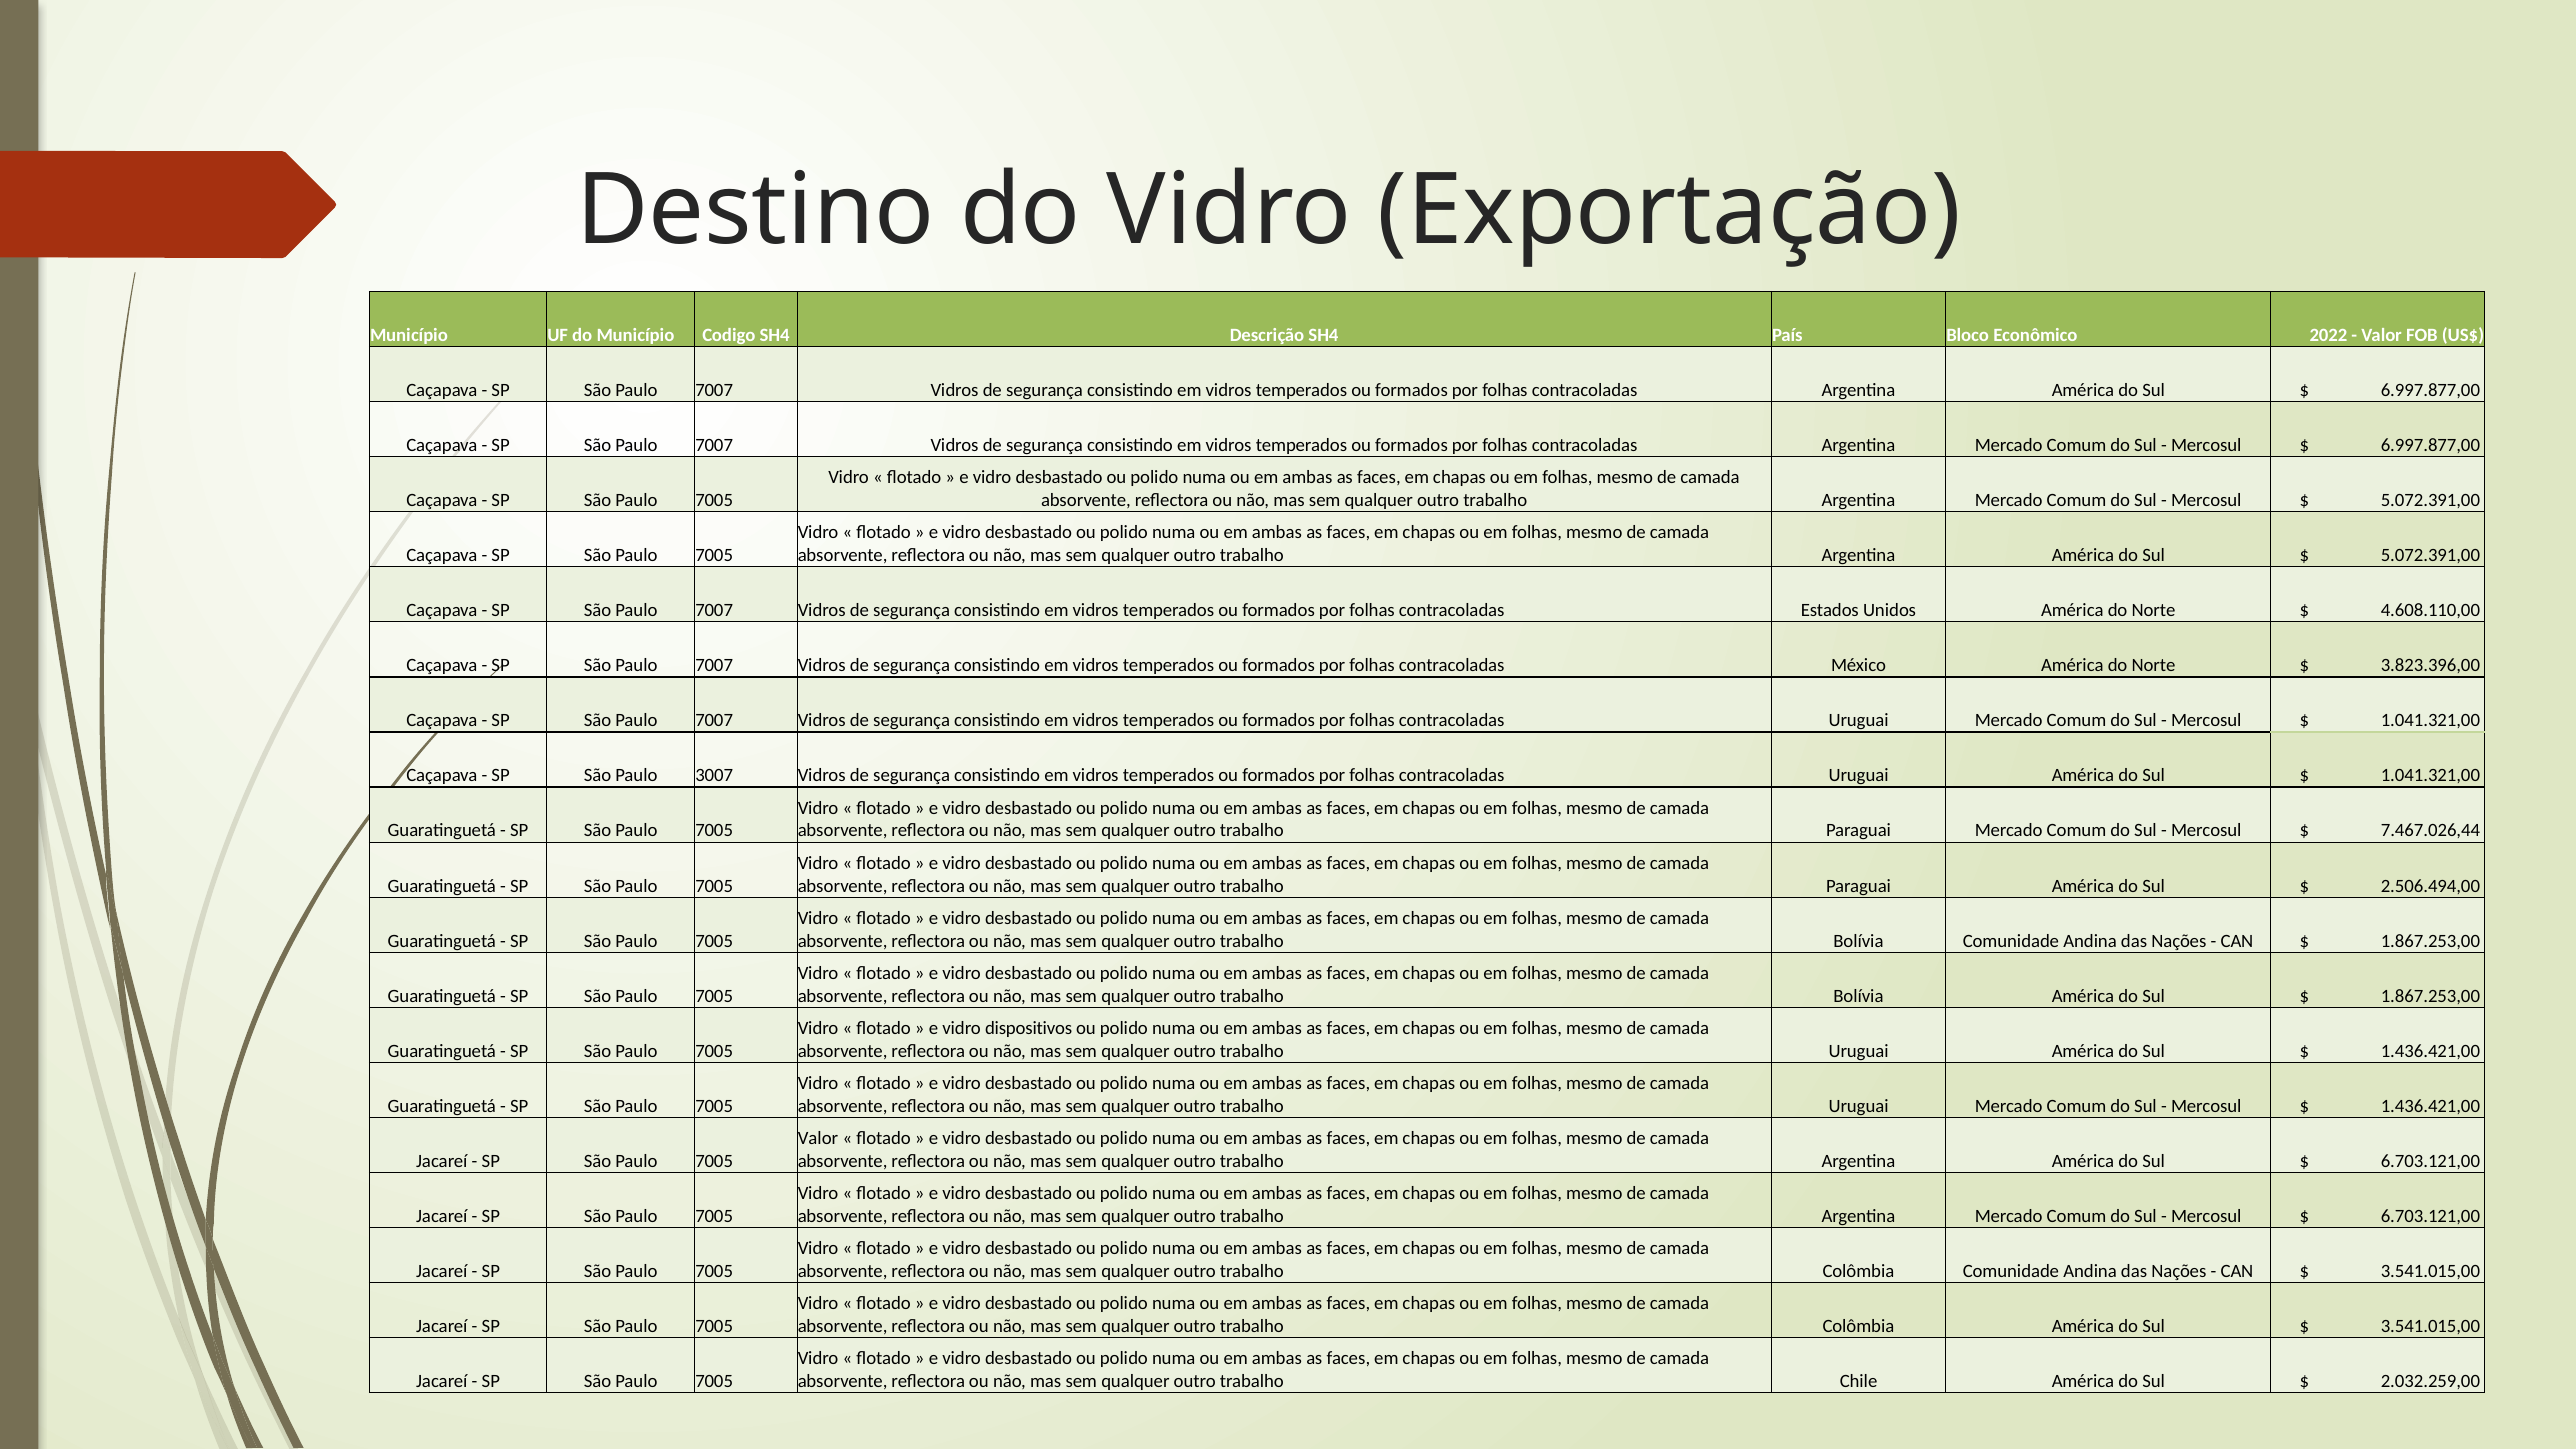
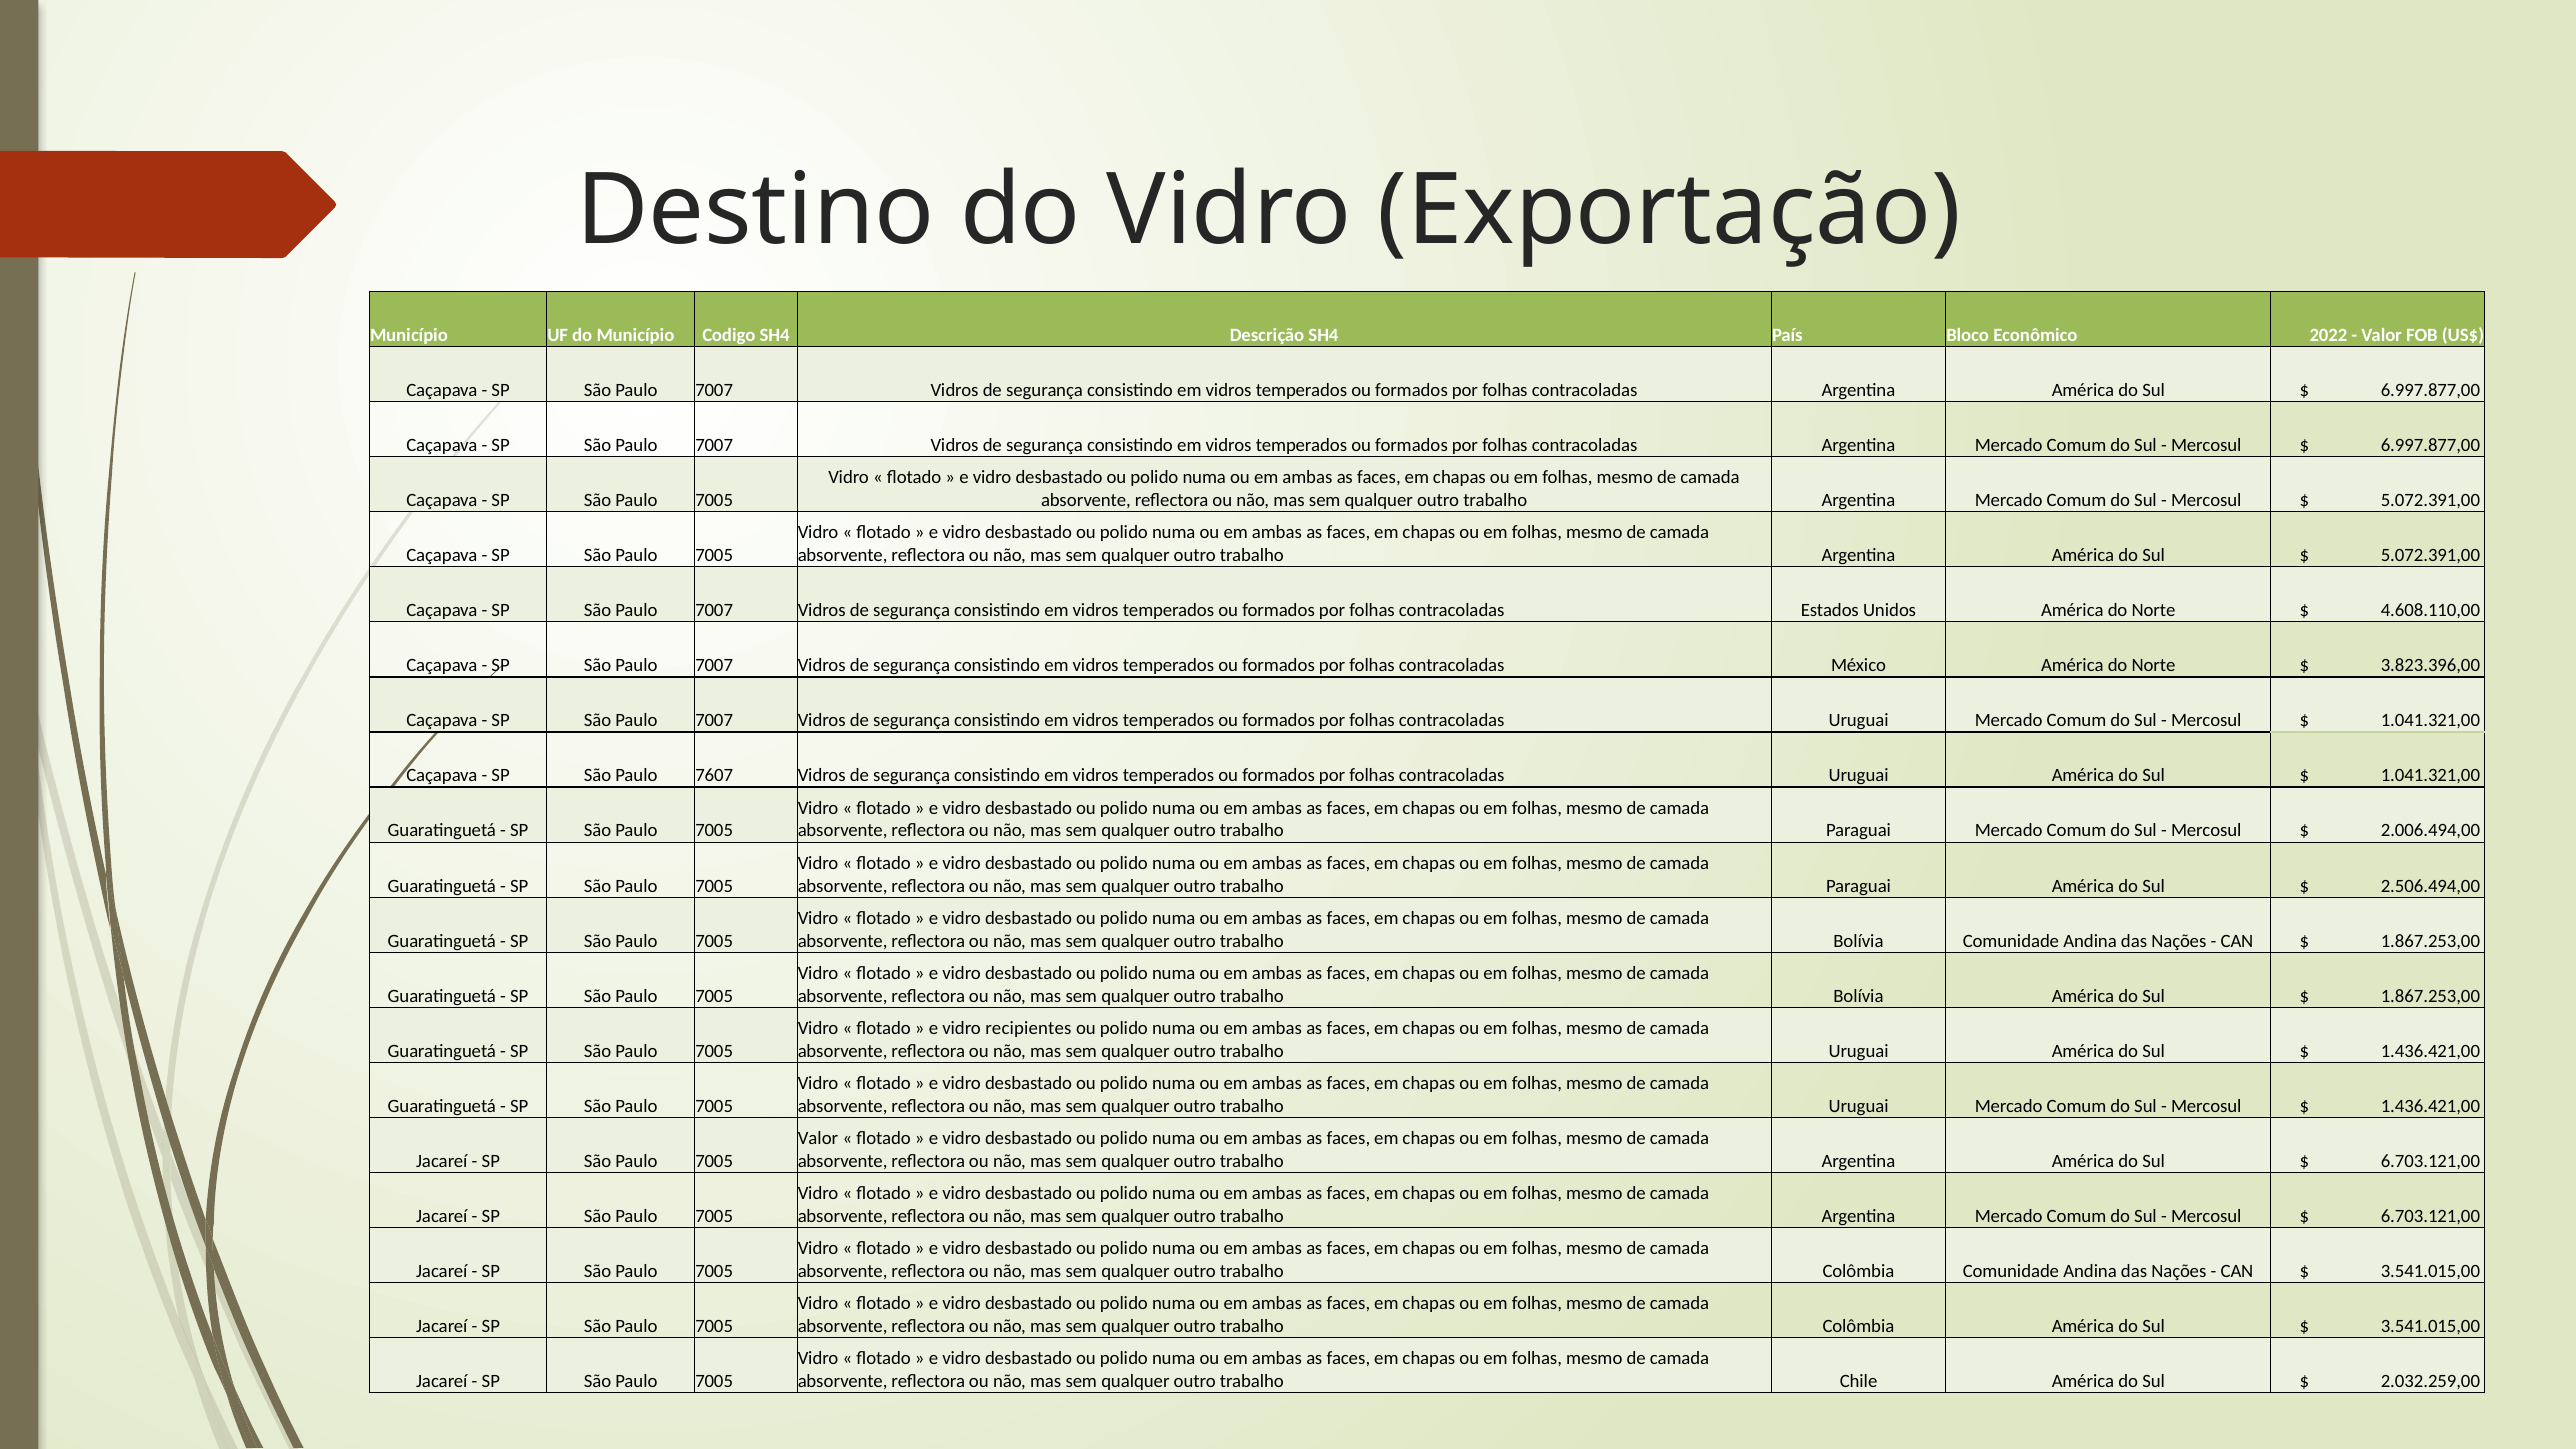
3007: 3007 -> 7607
7.467.026,44: 7.467.026,44 -> 2.006.494,00
dispositivos: dispositivos -> recipientes
